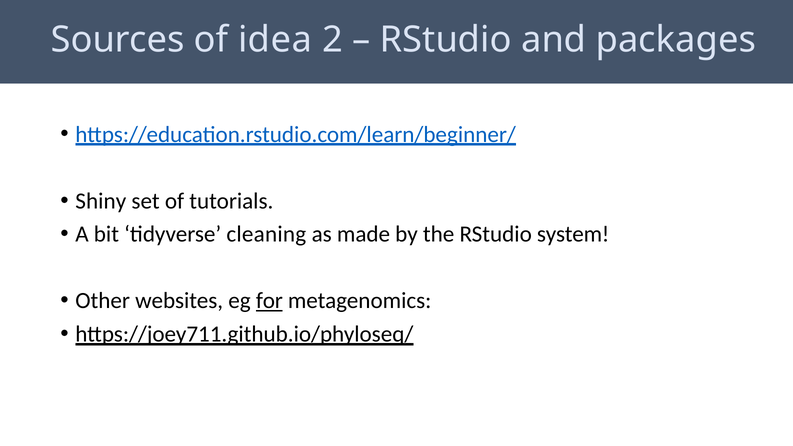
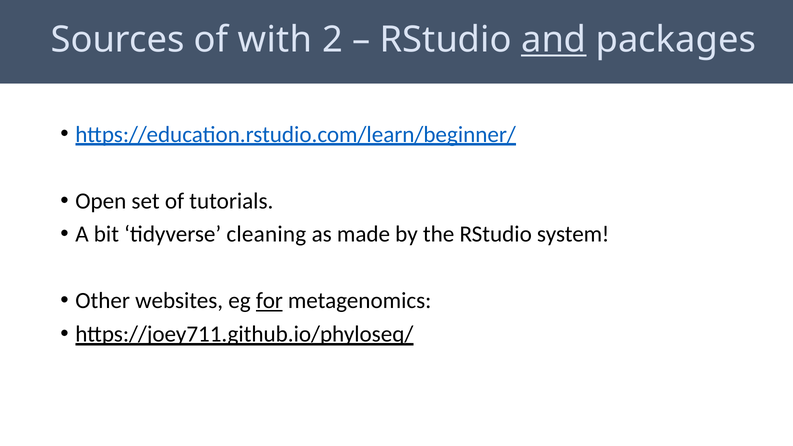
idea: idea -> with
and underline: none -> present
Shiny: Shiny -> Open
